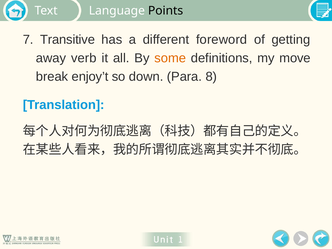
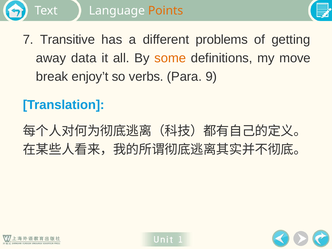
Points colour: black -> orange
foreword: foreword -> problems
verb: verb -> data
down: down -> verbs
8: 8 -> 9
